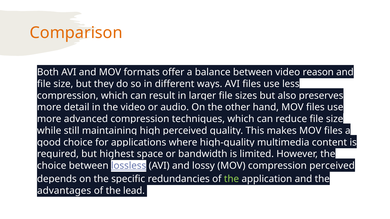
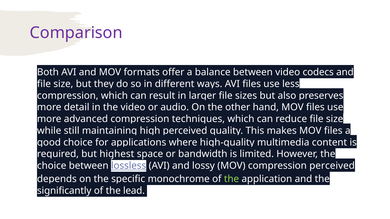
Comparison colour: orange -> purple
reason: reason -> codecs
redundancies: redundancies -> monochrome
advantages: advantages -> significantly
